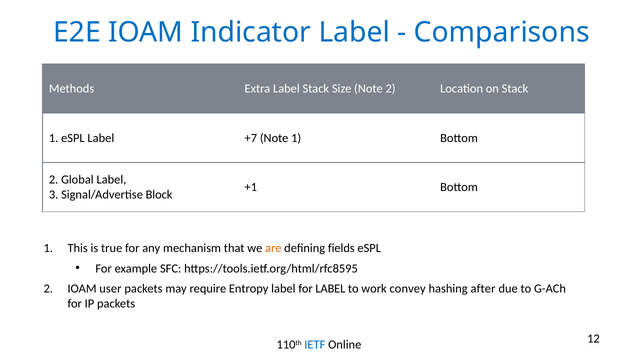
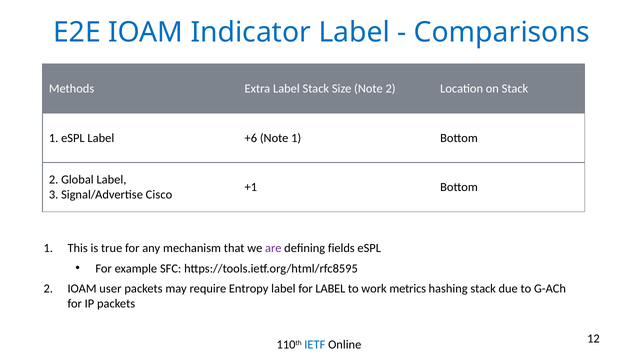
+7: +7 -> +6
Block: Block -> Cisco
are colour: orange -> purple
convey: convey -> metrics
hashing after: after -> stack
